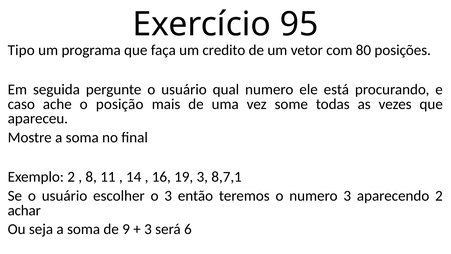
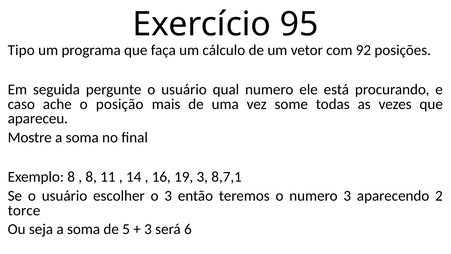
credito: credito -> cálculo
80: 80 -> 92
Exemplo 2: 2 -> 8
achar: achar -> torce
9: 9 -> 5
